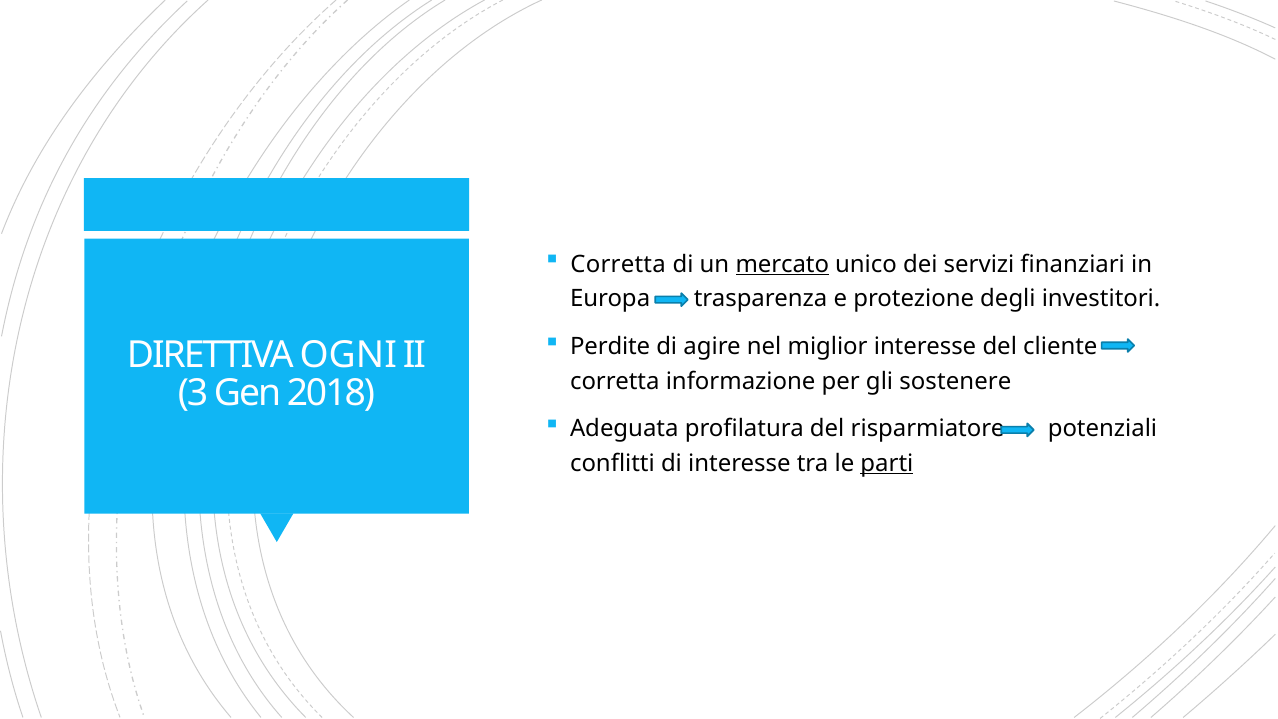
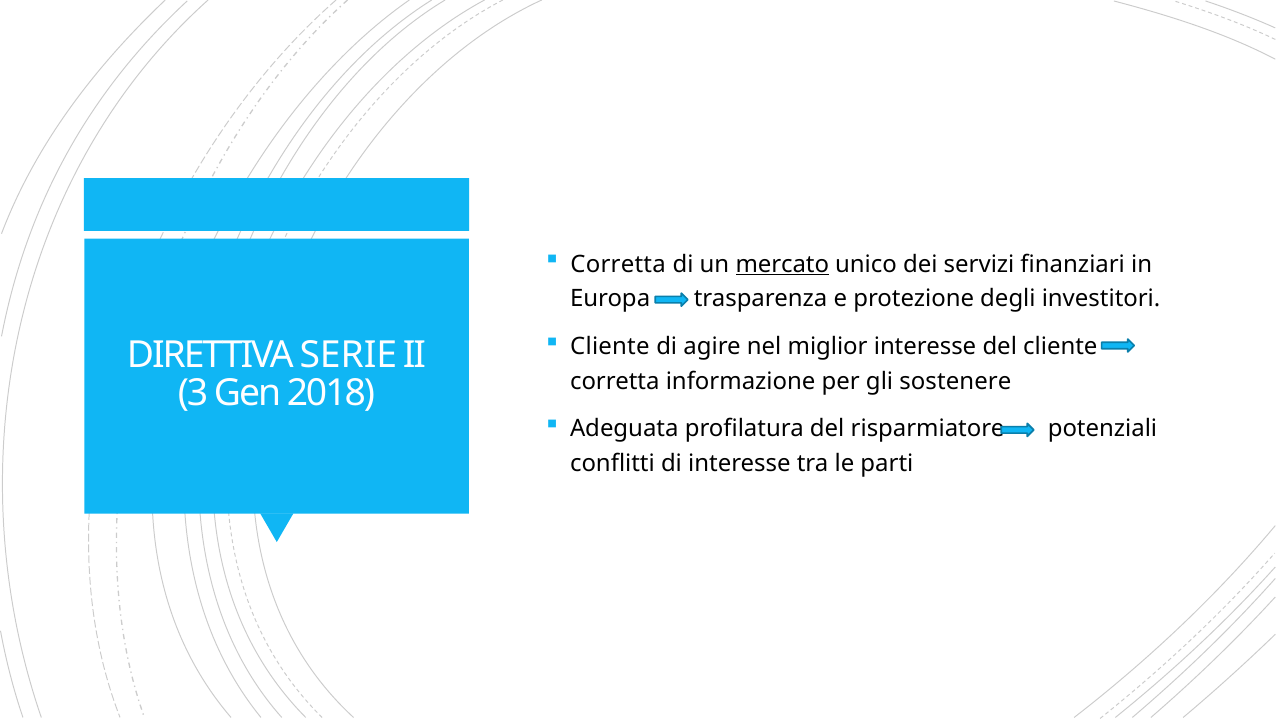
Perdite at (610, 347): Perdite -> Cliente
OGNI: OGNI -> SERIE
parti underline: present -> none
